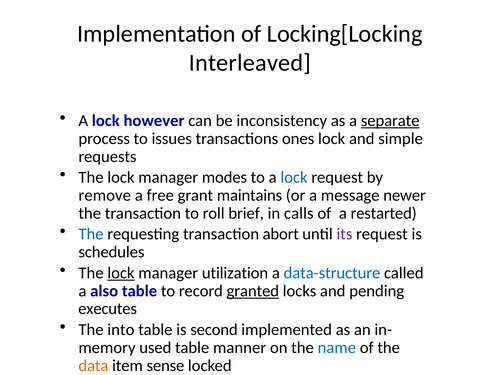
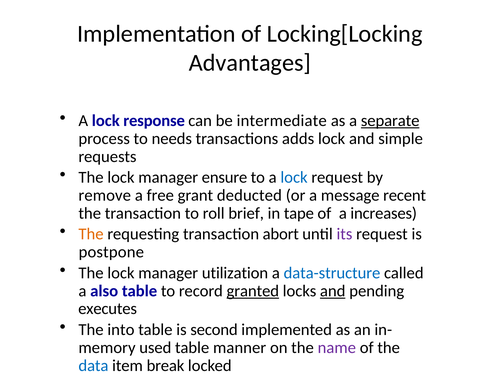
Interleaved: Interleaved -> Advantages
however: however -> response
inconsistency: inconsistency -> intermediate
issues: issues -> needs
ones: ones -> adds
modes: modes -> ensure
maintains: maintains -> deducted
newer: newer -> recent
calls: calls -> tape
restarted: restarted -> increases
The at (91, 234) colour: blue -> orange
schedules: schedules -> postpone
lock at (121, 273) underline: present -> none
and at (333, 291) underline: none -> present
name colour: blue -> purple
data colour: orange -> blue
sense: sense -> break
